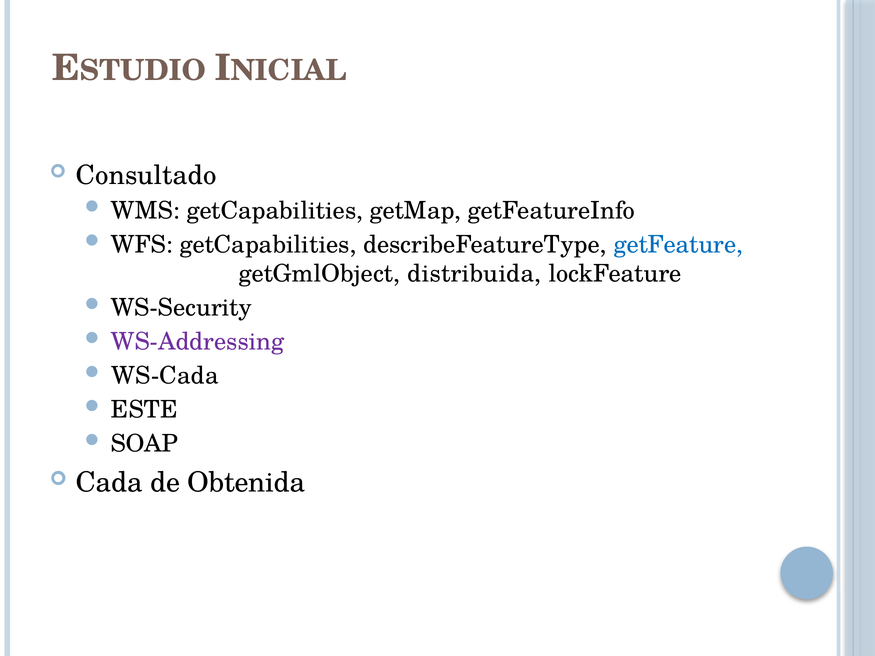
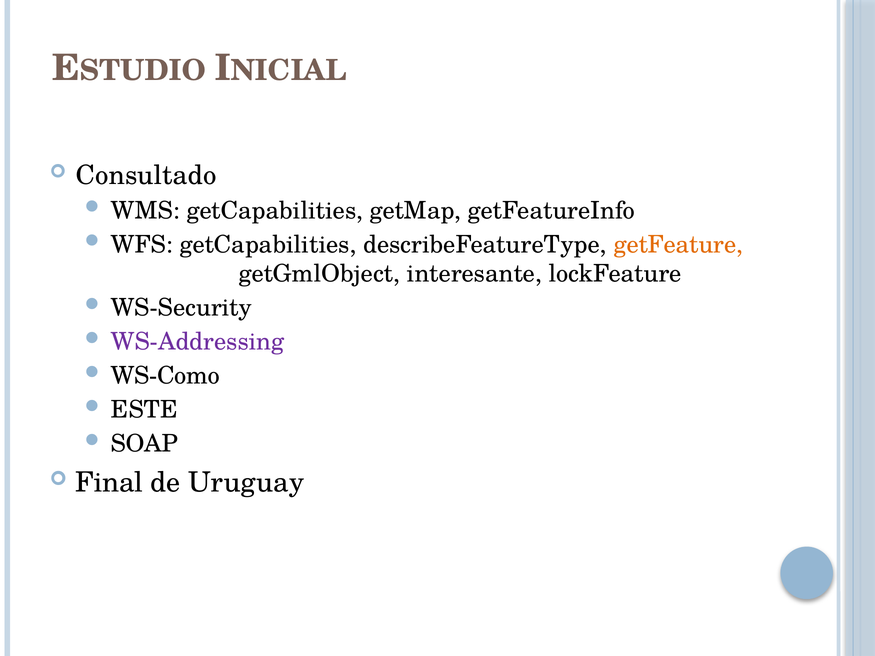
getFeature colour: blue -> orange
distribuida: distribuida -> interesante
WS-Cada: WS-Cada -> WS-Como
Cada: Cada -> Final
Obtenida: Obtenida -> Uruguay
